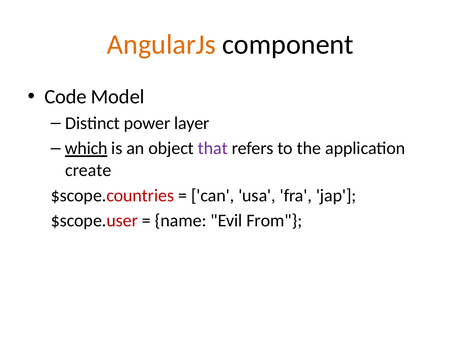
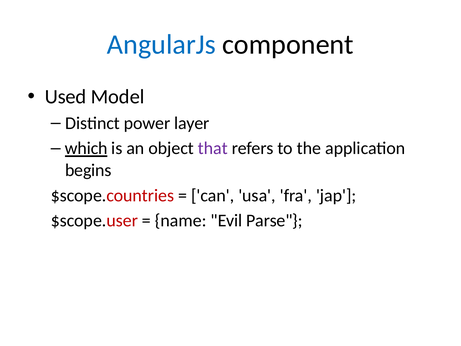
AngularJs colour: orange -> blue
Code: Code -> Used
create: create -> begins
From: From -> Parse
